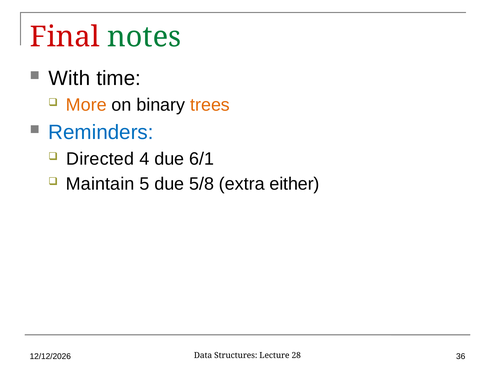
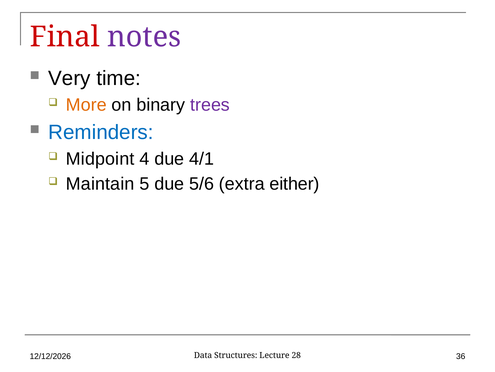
notes colour: green -> purple
With: With -> Very
trees colour: orange -> purple
Directed: Directed -> Midpoint
6/1: 6/1 -> 4/1
5/8: 5/8 -> 5/6
